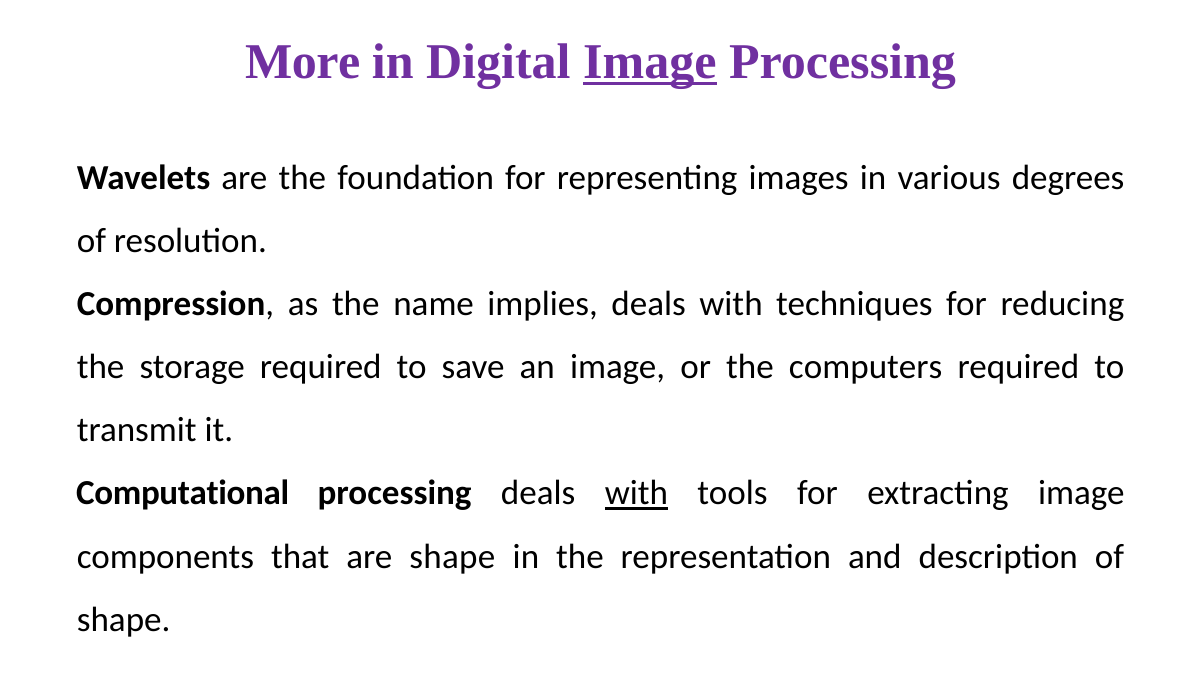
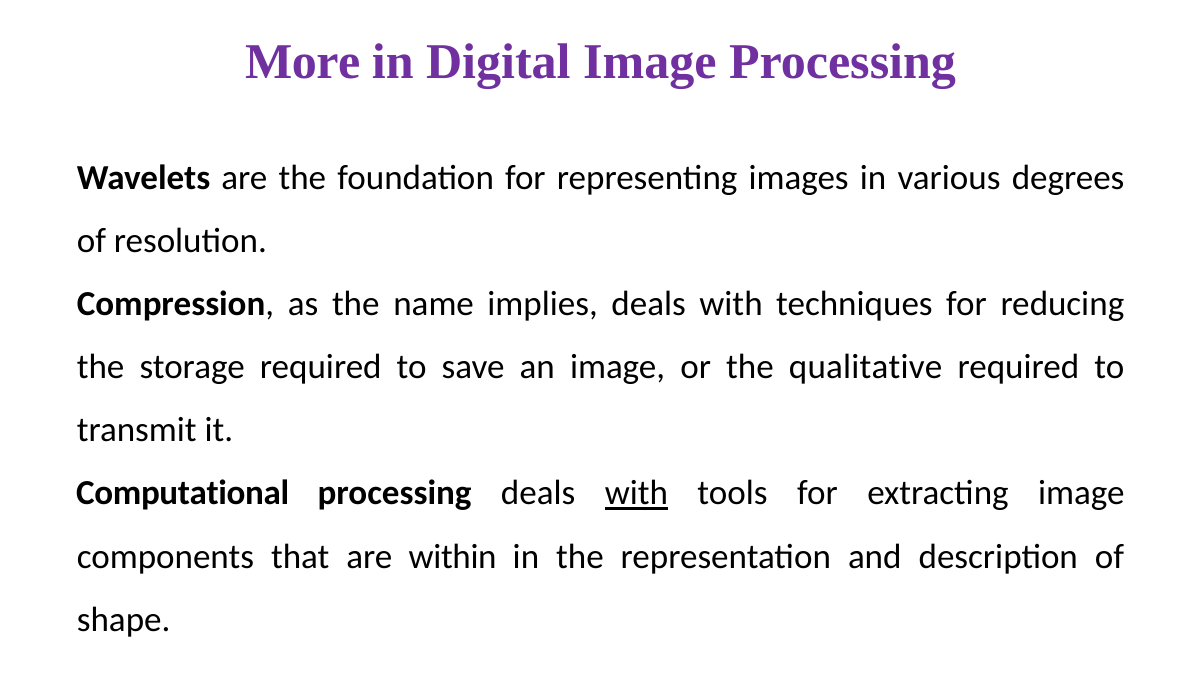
Image at (650, 62) underline: present -> none
computers: computers -> qualitative
are shape: shape -> within
